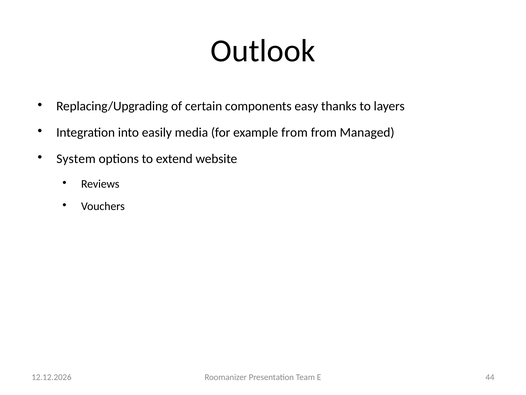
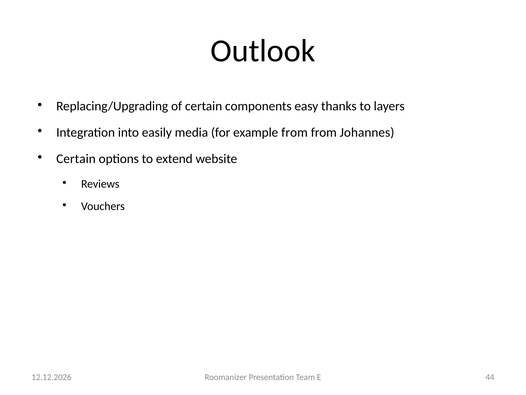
Managed: Managed -> Johannes
System at (76, 158): System -> Certain
